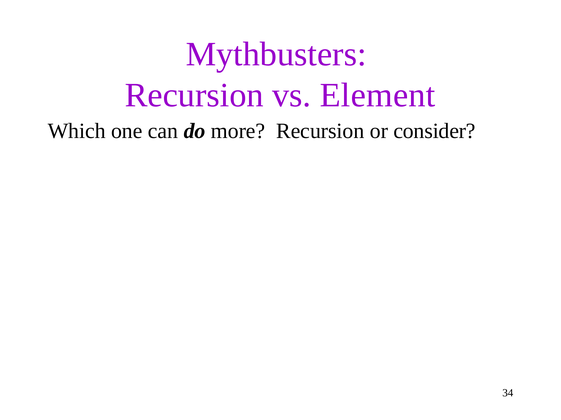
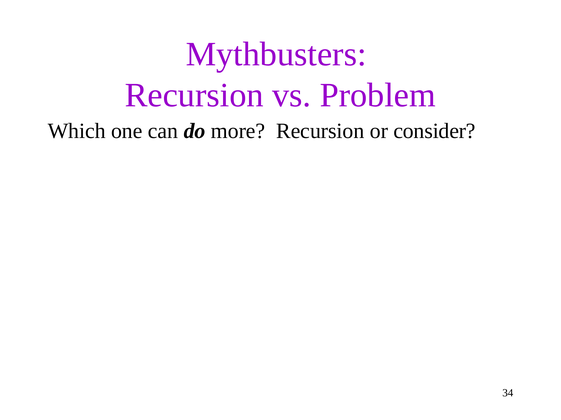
Element: Element -> Problem
